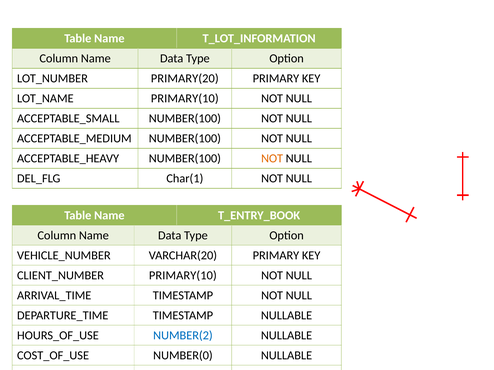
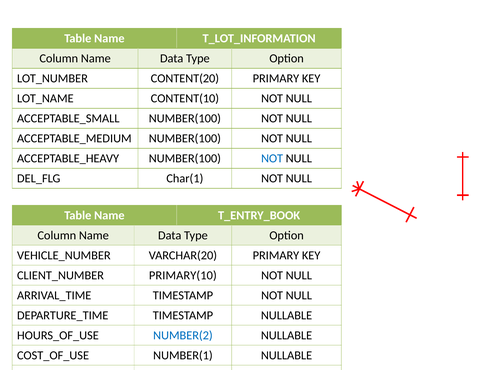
PRIMARY(20: PRIMARY(20 -> CONTENT(20
PRIMARY(10 at (185, 99): PRIMARY(10 -> CONTENT(10
NOT at (272, 159) colour: orange -> blue
NUMBER(0: NUMBER(0 -> NUMBER(1
